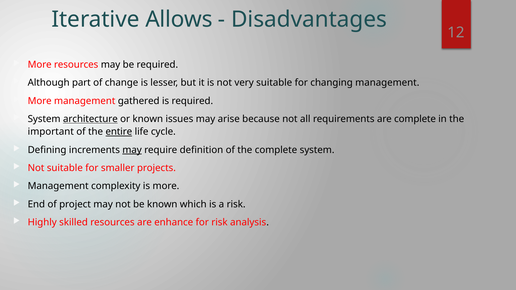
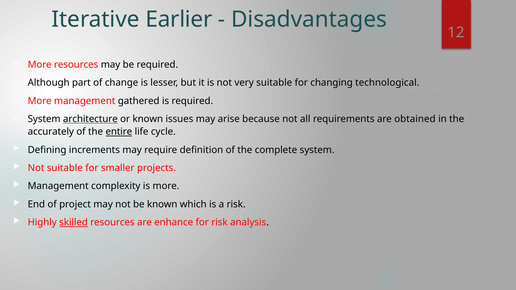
Allows: Allows -> Earlier
changing management: management -> technological
are complete: complete -> obtained
important: important -> accurately
may at (132, 150) underline: present -> none
skilled underline: none -> present
